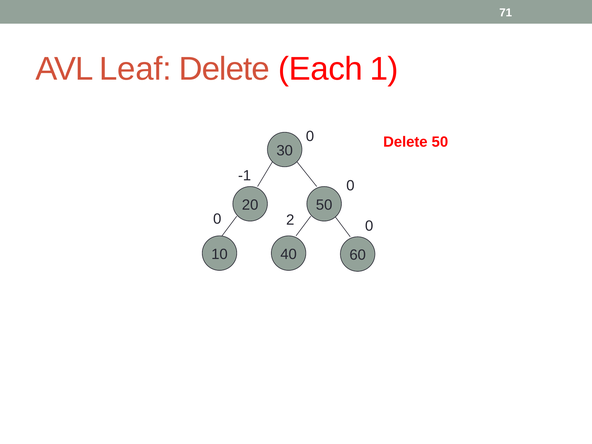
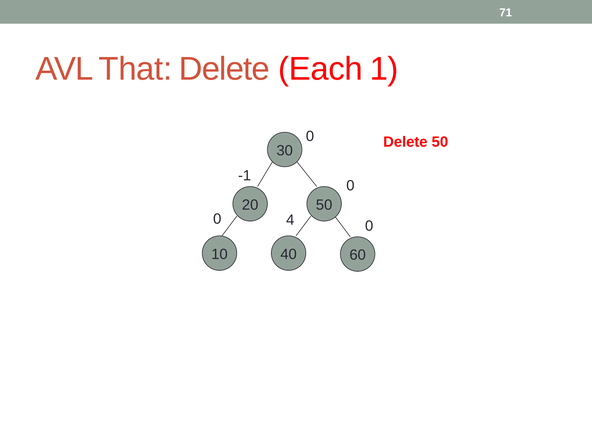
Leaf: Leaf -> That
2: 2 -> 4
